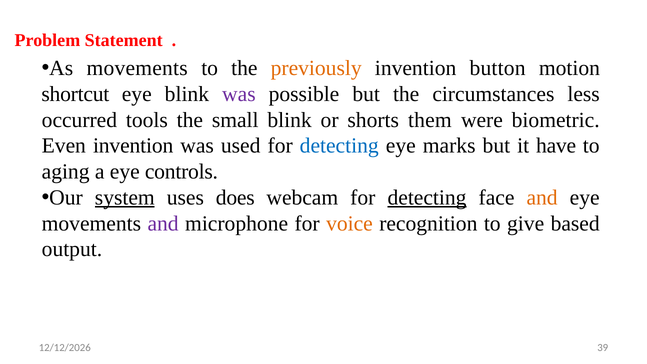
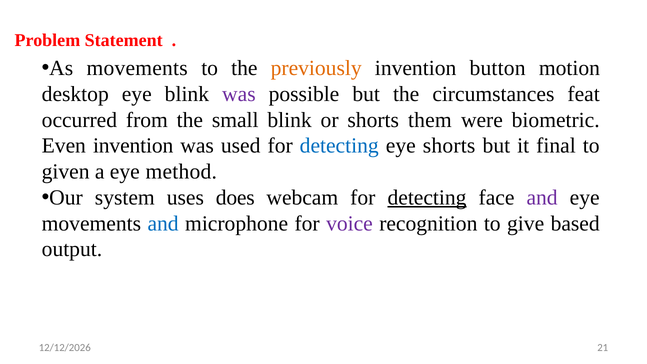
shortcut: shortcut -> desktop
less: less -> feat
tools: tools -> from
eye marks: marks -> shorts
have: have -> final
aging: aging -> given
controls: controls -> method
system underline: present -> none
and at (542, 198) colour: orange -> purple
and at (163, 223) colour: purple -> blue
voice colour: orange -> purple
39: 39 -> 21
